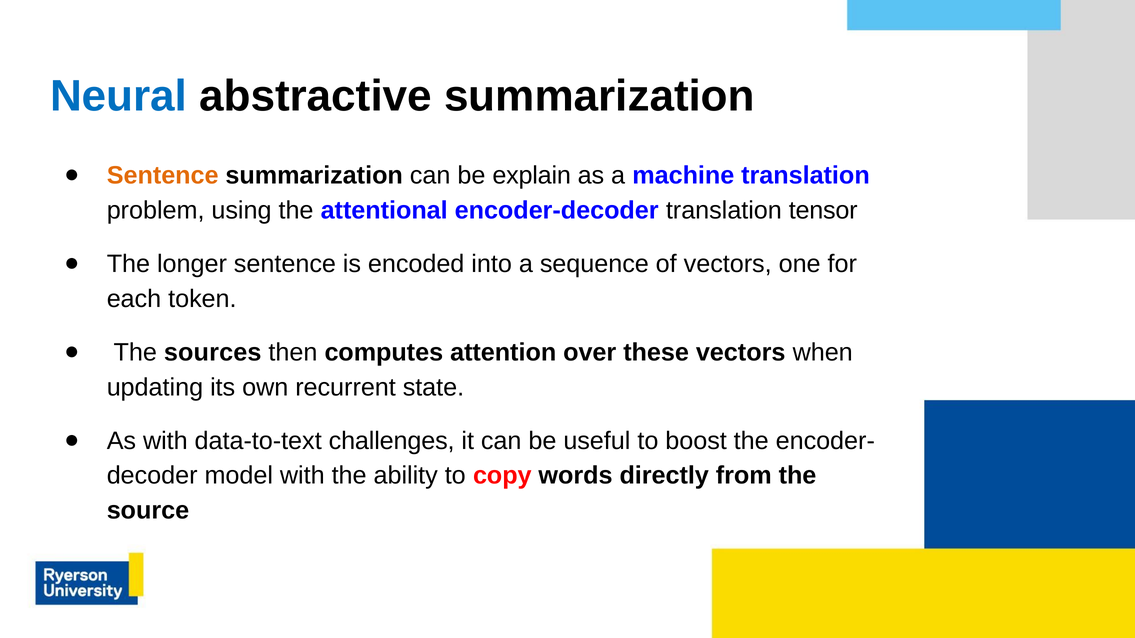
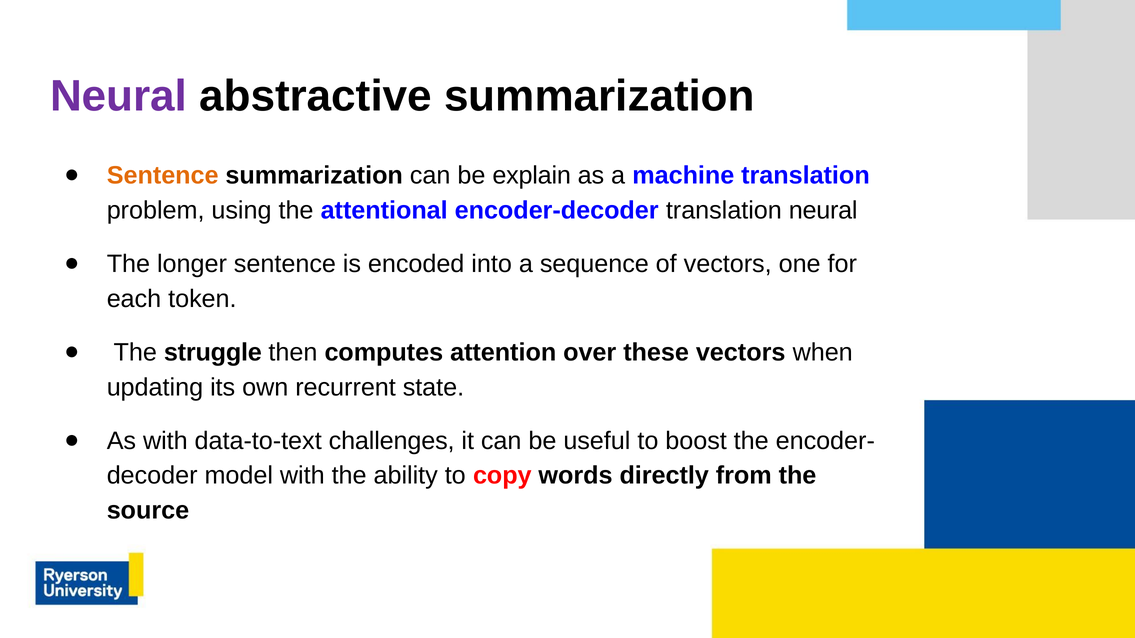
Neural at (119, 96) colour: blue -> purple
translation tensor: tensor -> neural
sources: sources -> struggle
